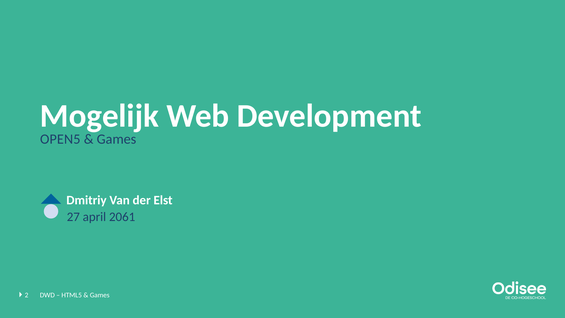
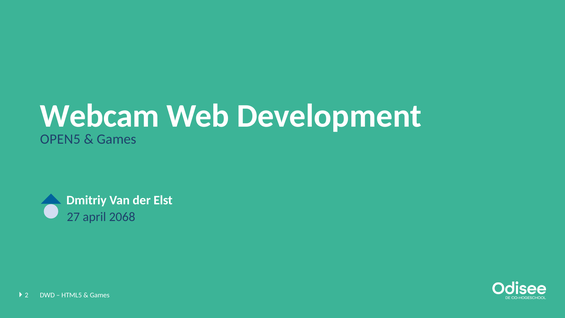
Mogelijk: Mogelijk -> Webcam
2061: 2061 -> 2068
